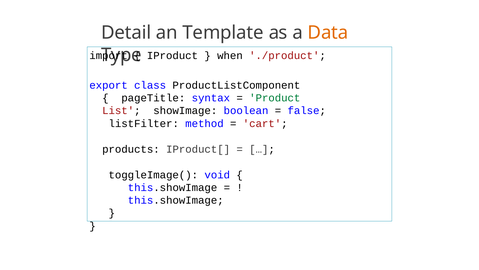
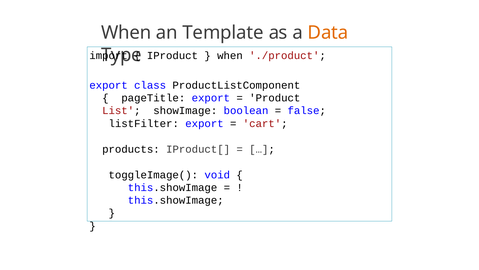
Detail at (126, 33): Detail -> When
pageTitle syntax: syntax -> export
Product colour: green -> black
listFilter method: method -> export
